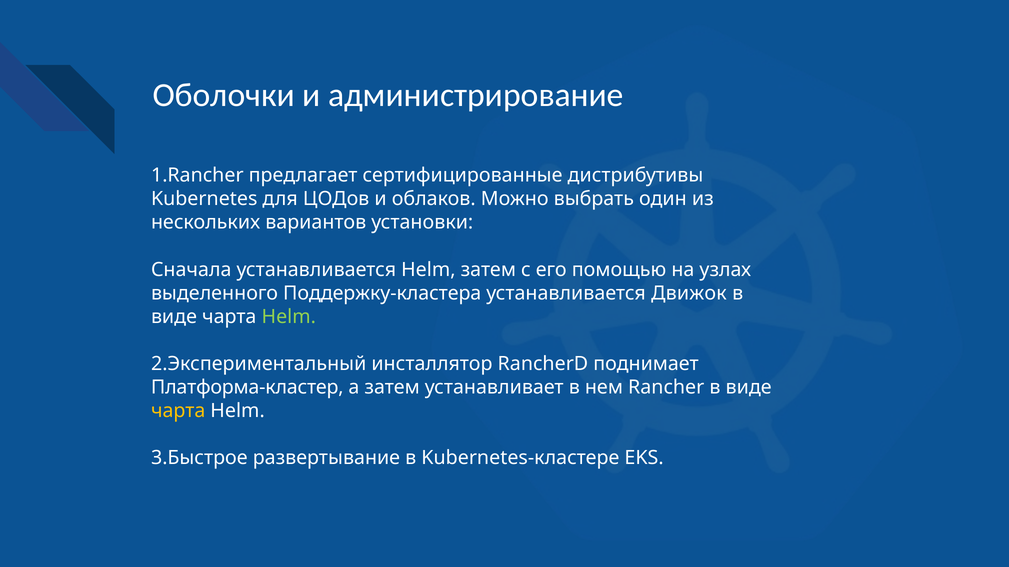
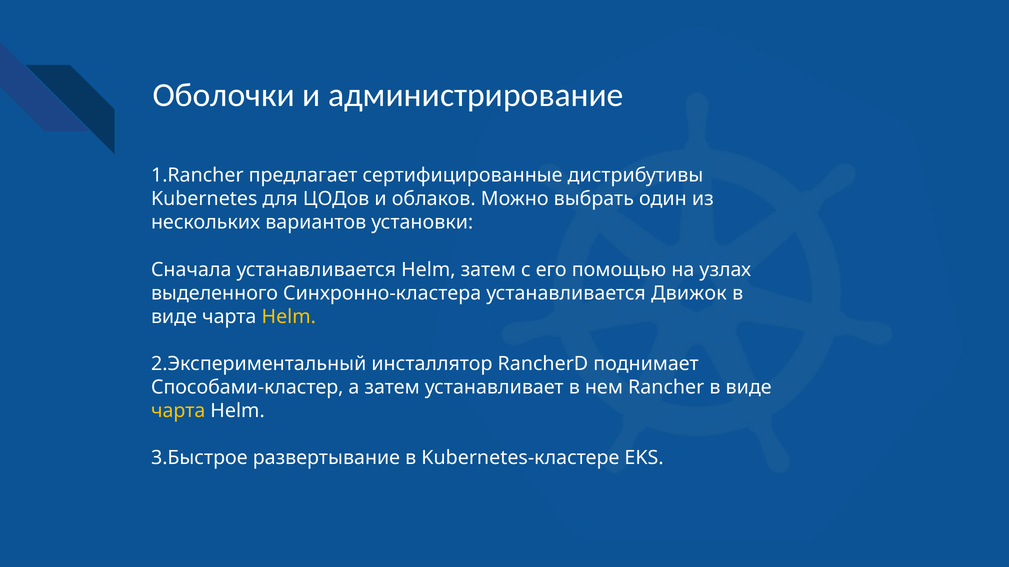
Поддержку-кластера: Поддержку-кластера -> Синхронно-кластера
Helm at (289, 317) colour: light green -> yellow
Платформа-кластер: Платформа-кластер -> Способами-кластер
